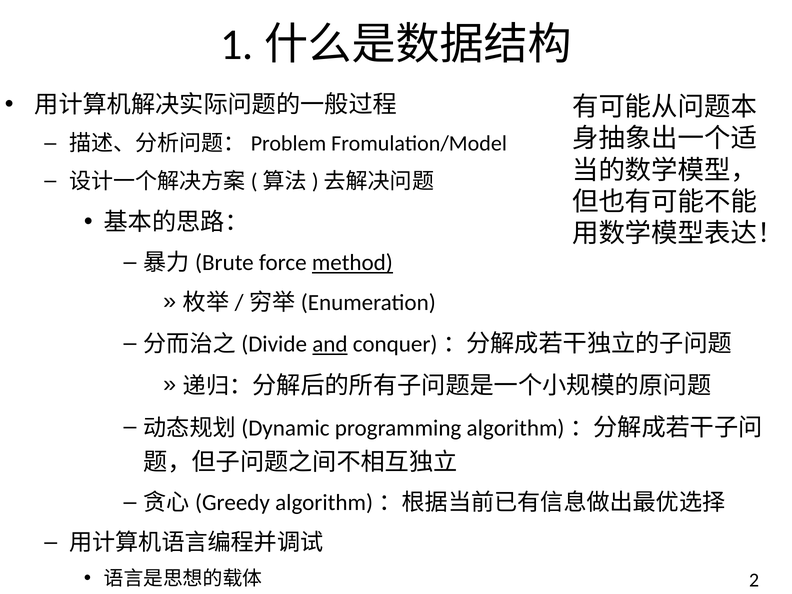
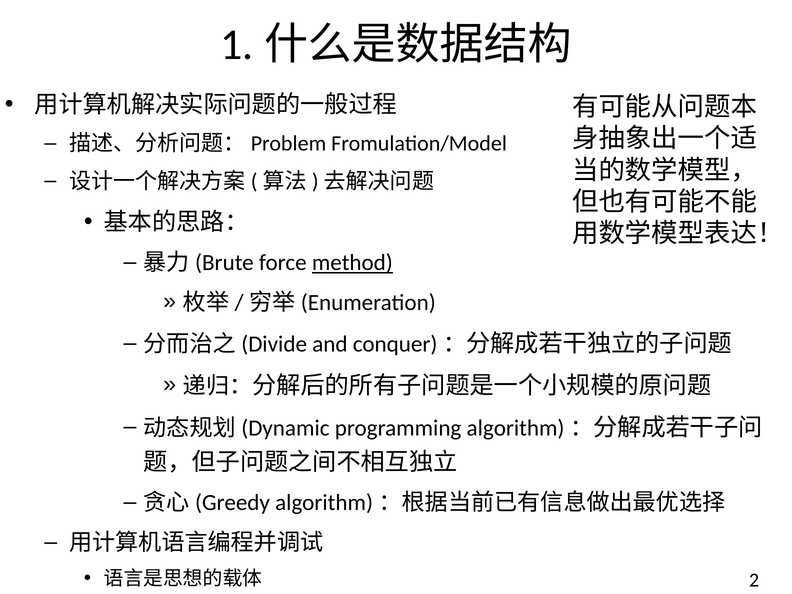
and underline: present -> none
